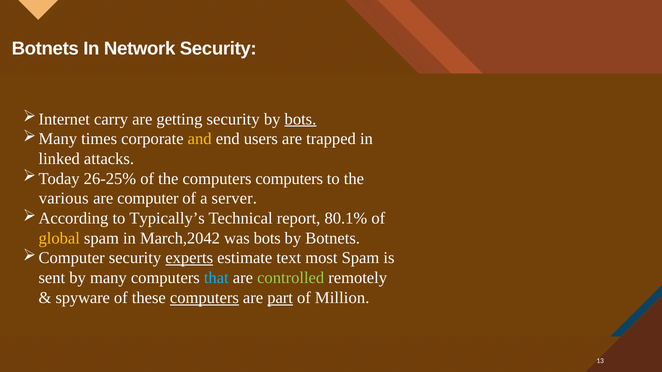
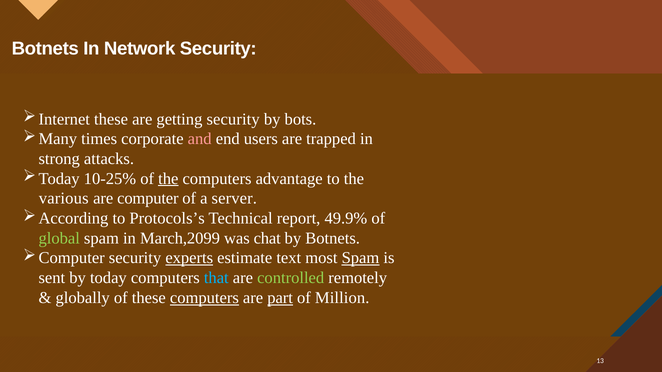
carry at (111, 119): carry -> these
bots at (300, 119) underline: present -> none
and colour: yellow -> pink
linked: linked -> strong
26-25%: 26-25% -> 10-25%
the at (168, 179) underline: none -> present
computers computers: computers -> advantage
Typically’s: Typically’s -> Protocols’s
80.1%: 80.1% -> 49.9%
global colour: yellow -> light green
March,2042: March,2042 -> March,2099
was bots: bots -> chat
Spam at (360, 258) underline: none -> present
many: many -> today
spyware: spyware -> globally
